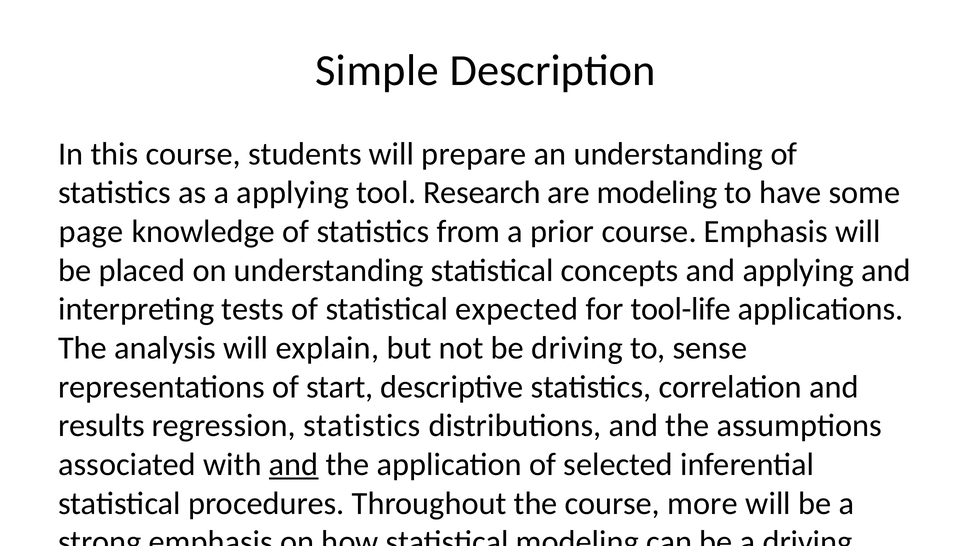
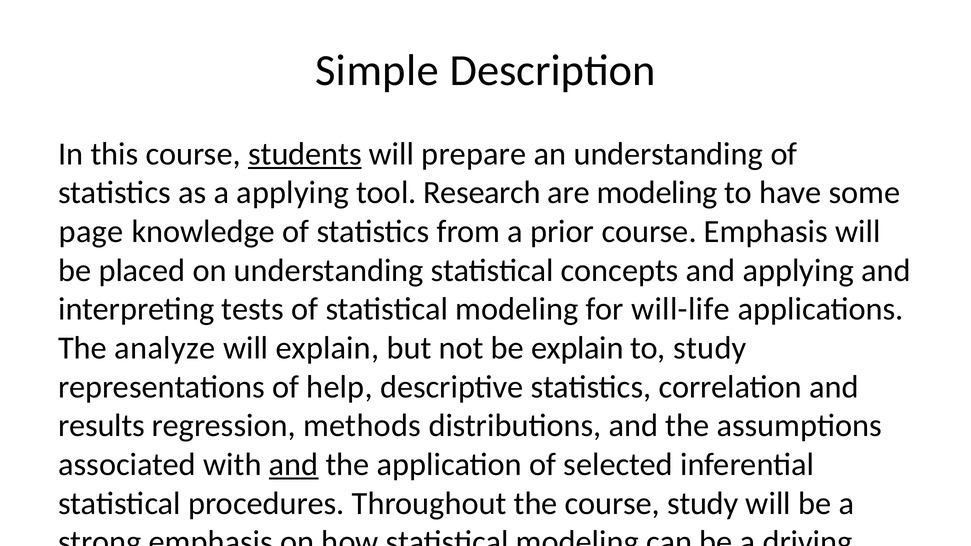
students underline: none -> present
of statistical expected: expected -> modeling
tool-life: tool-life -> will-life
analysis: analysis -> analyze
be driving: driving -> explain
to sense: sense -> study
start: start -> help
regression statistics: statistics -> methods
course more: more -> study
